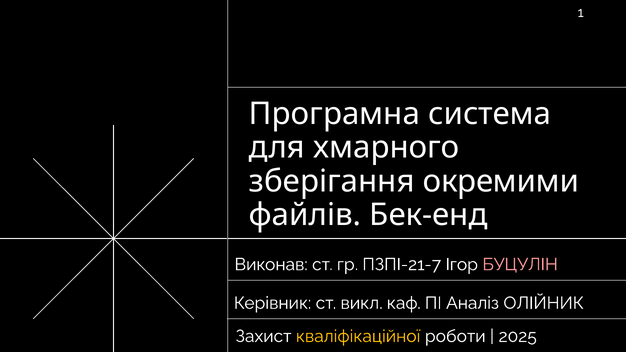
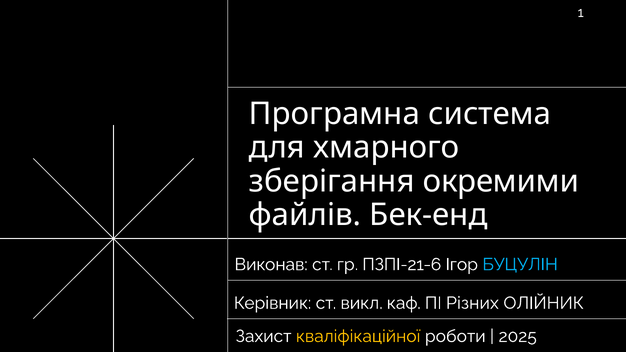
ПЗПІ-21-7: ПЗПІ-21-7 -> ПЗПІ-21-6
БУЦУЛІН colour: pink -> light blue
Аналіз: Аналіз -> Різних
